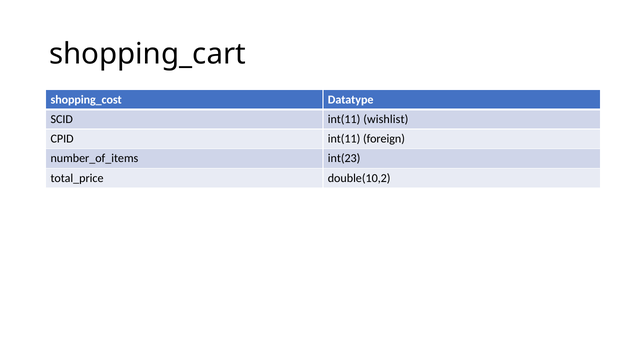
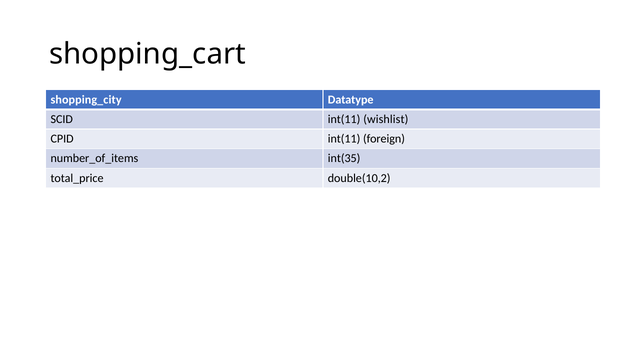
shopping_cost: shopping_cost -> shopping_city
int(23: int(23 -> int(35
